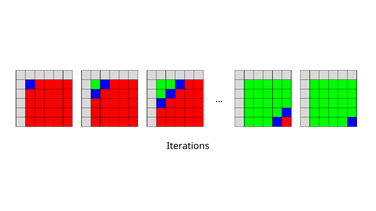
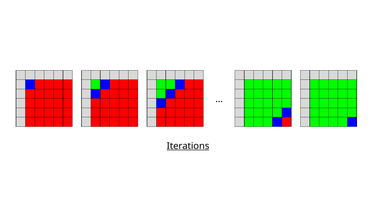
Iterations underline: none -> present
